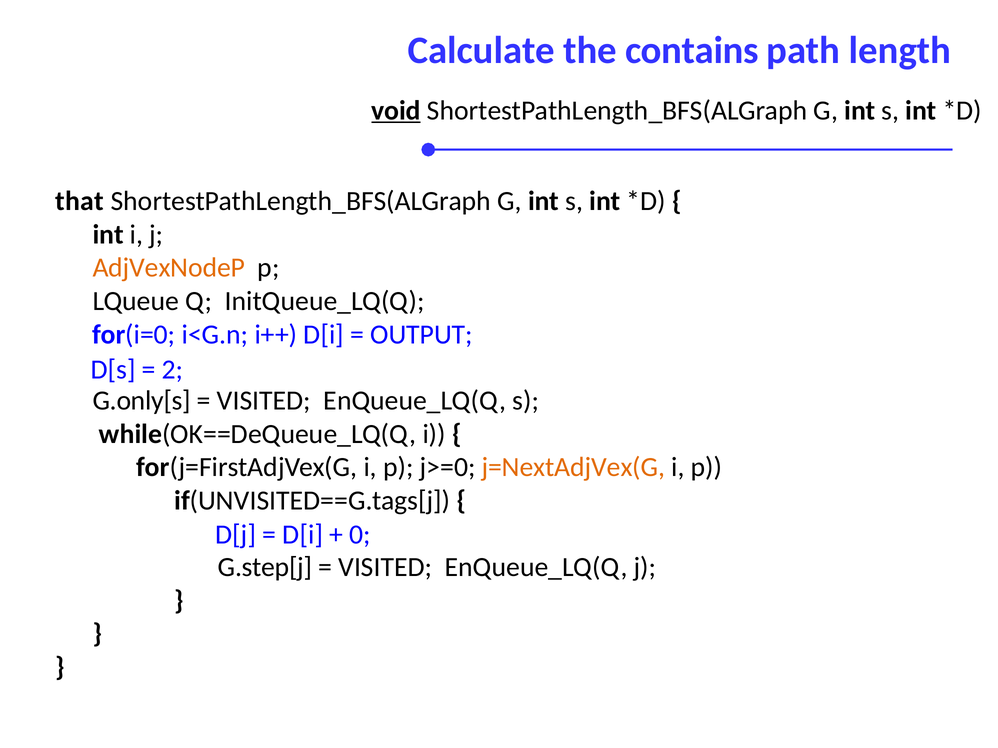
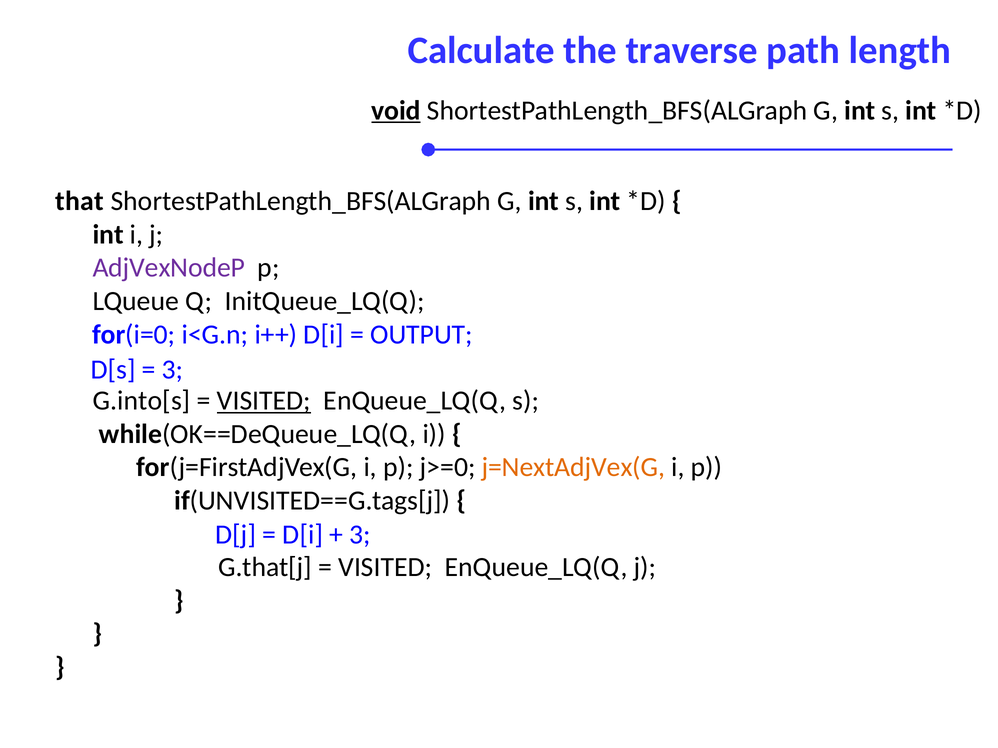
contains: contains -> traverse
AdjVexNodeP colour: orange -> purple
2 at (173, 370): 2 -> 3
G.only[s: G.only[s -> G.into[s
VISITED at (264, 401) underline: none -> present
0 at (360, 535): 0 -> 3
G.step[j: G.step[j -> G.that[j
